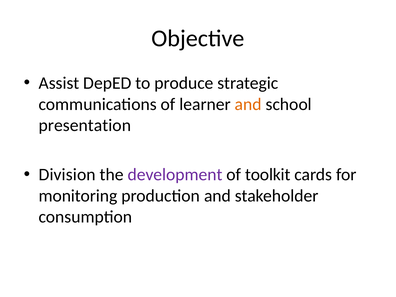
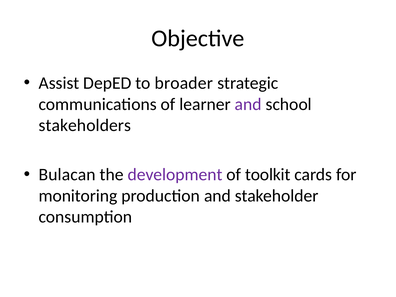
produce: produce -> broader
and at (248, 104) colour: orange -> purple
presentation: presentation -> stakeholders
Division: Division -> Bulacan
